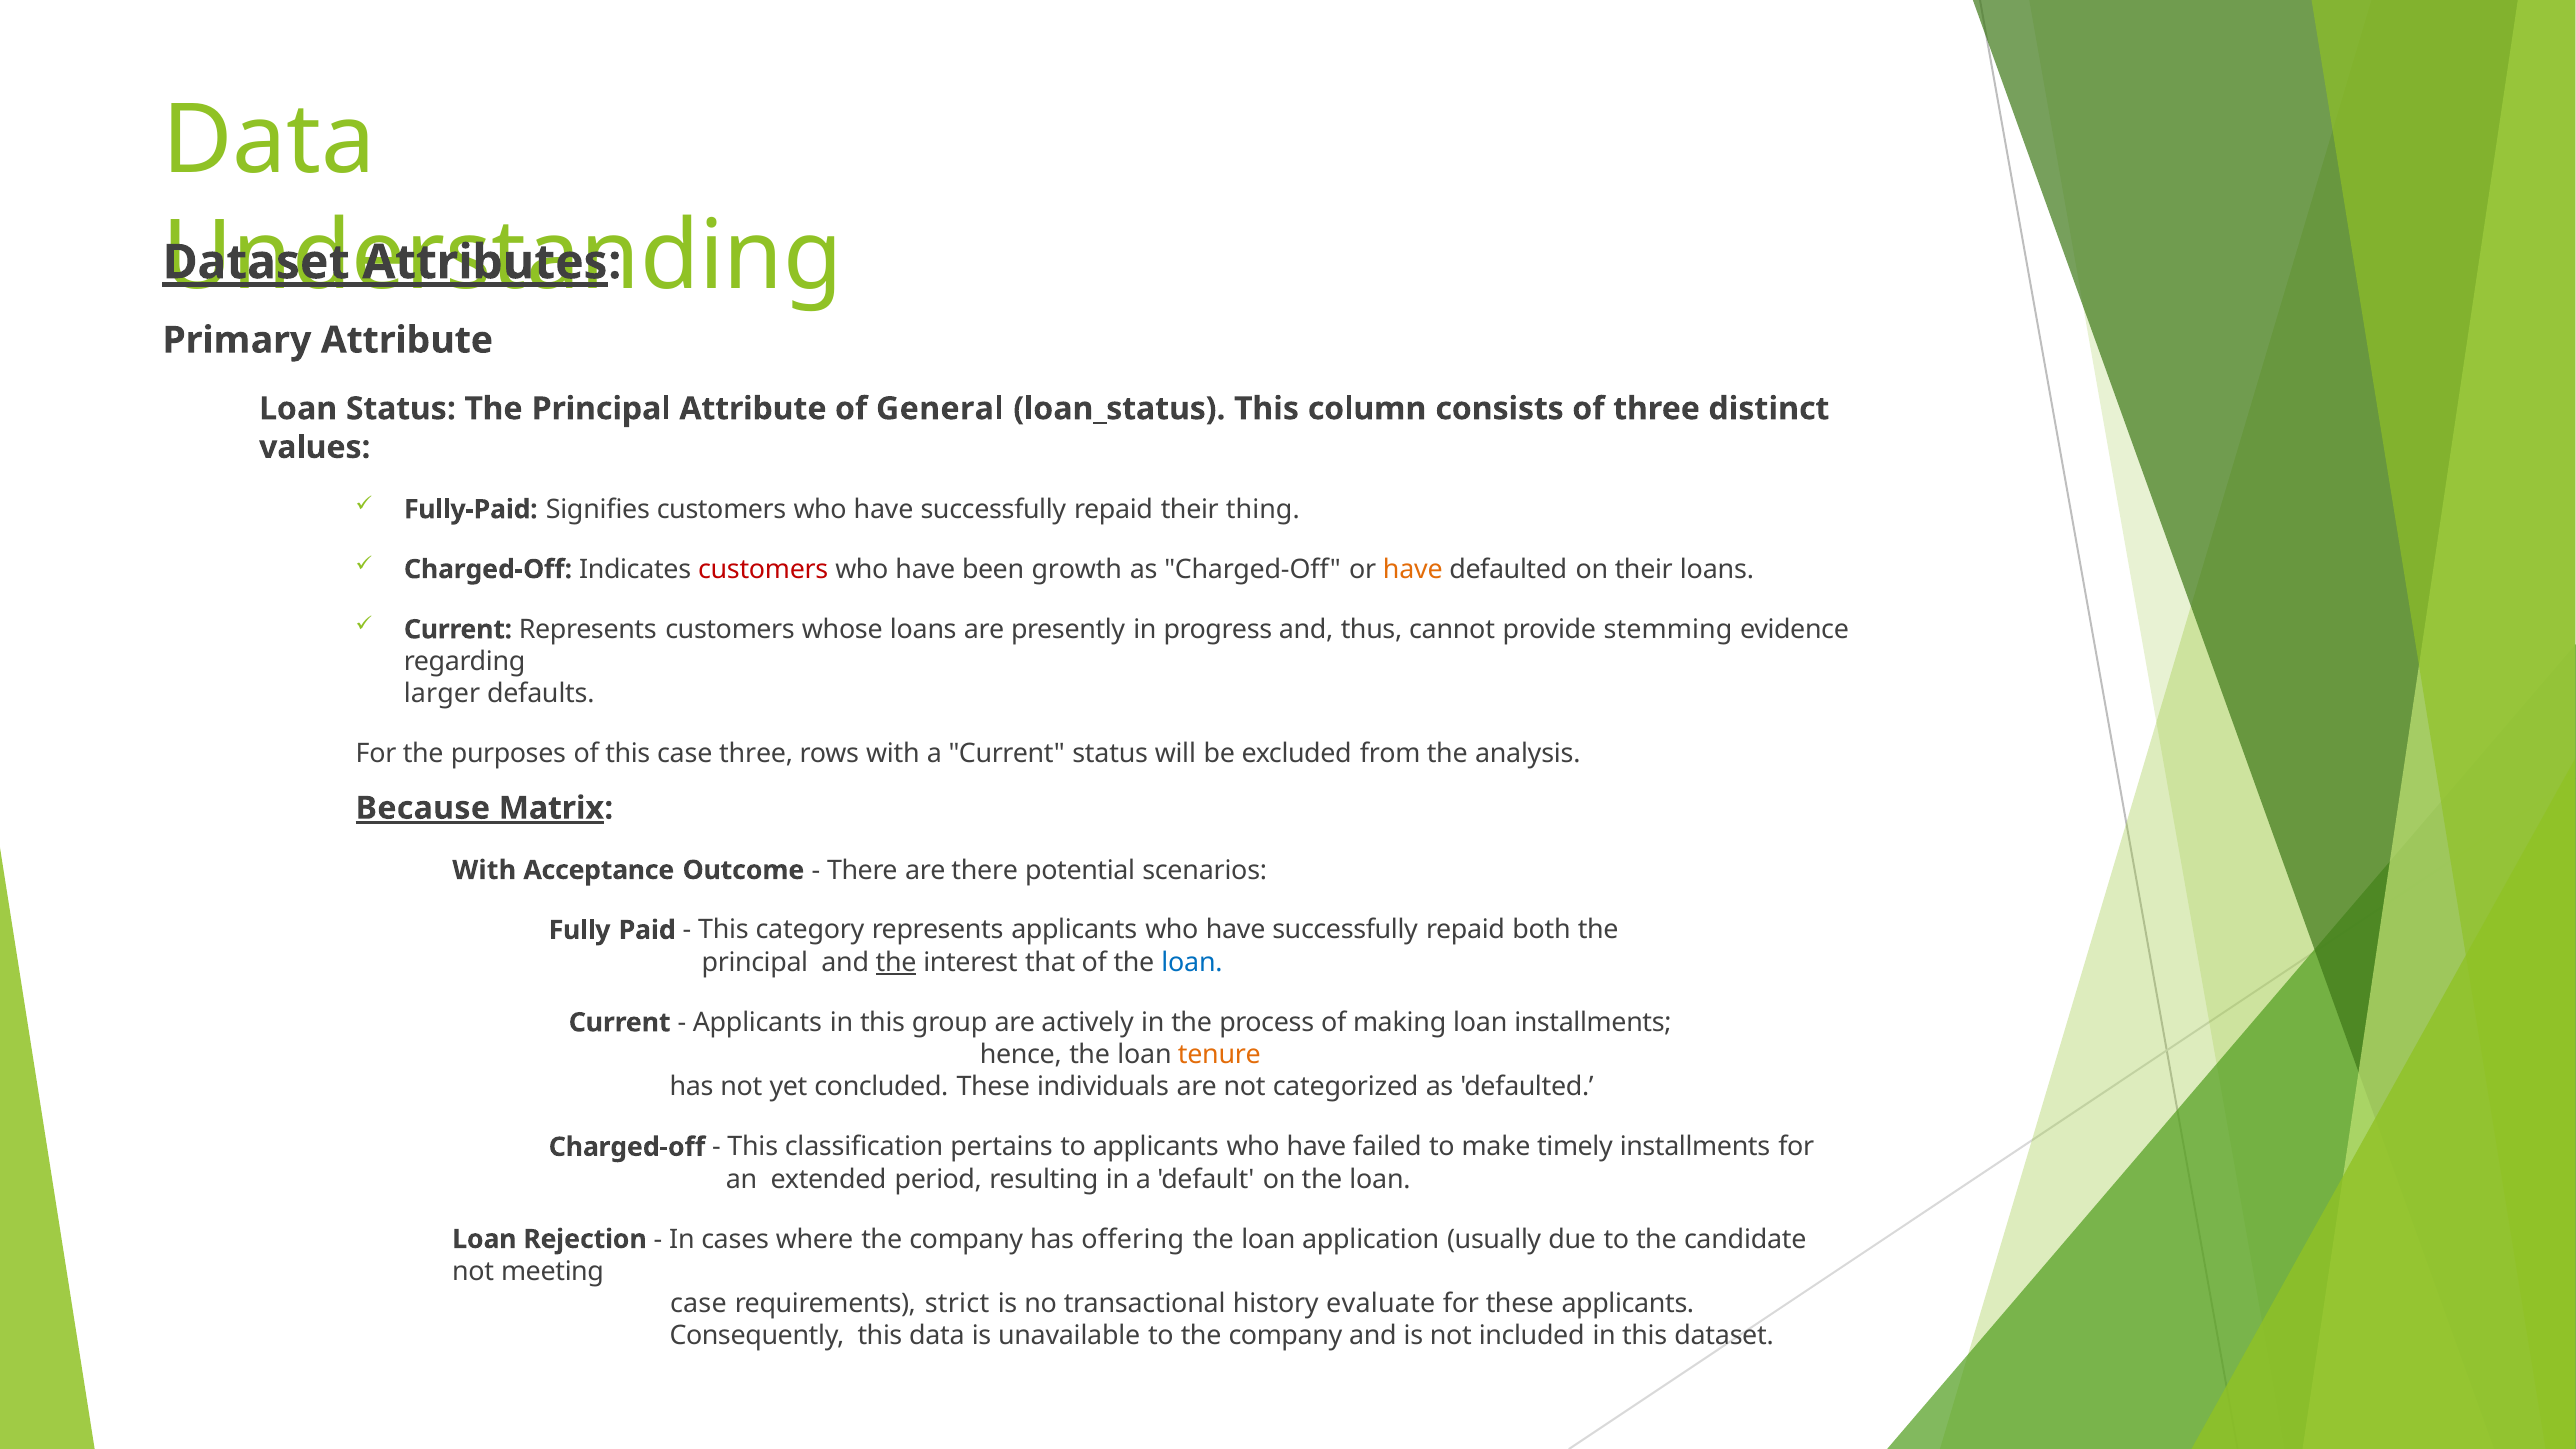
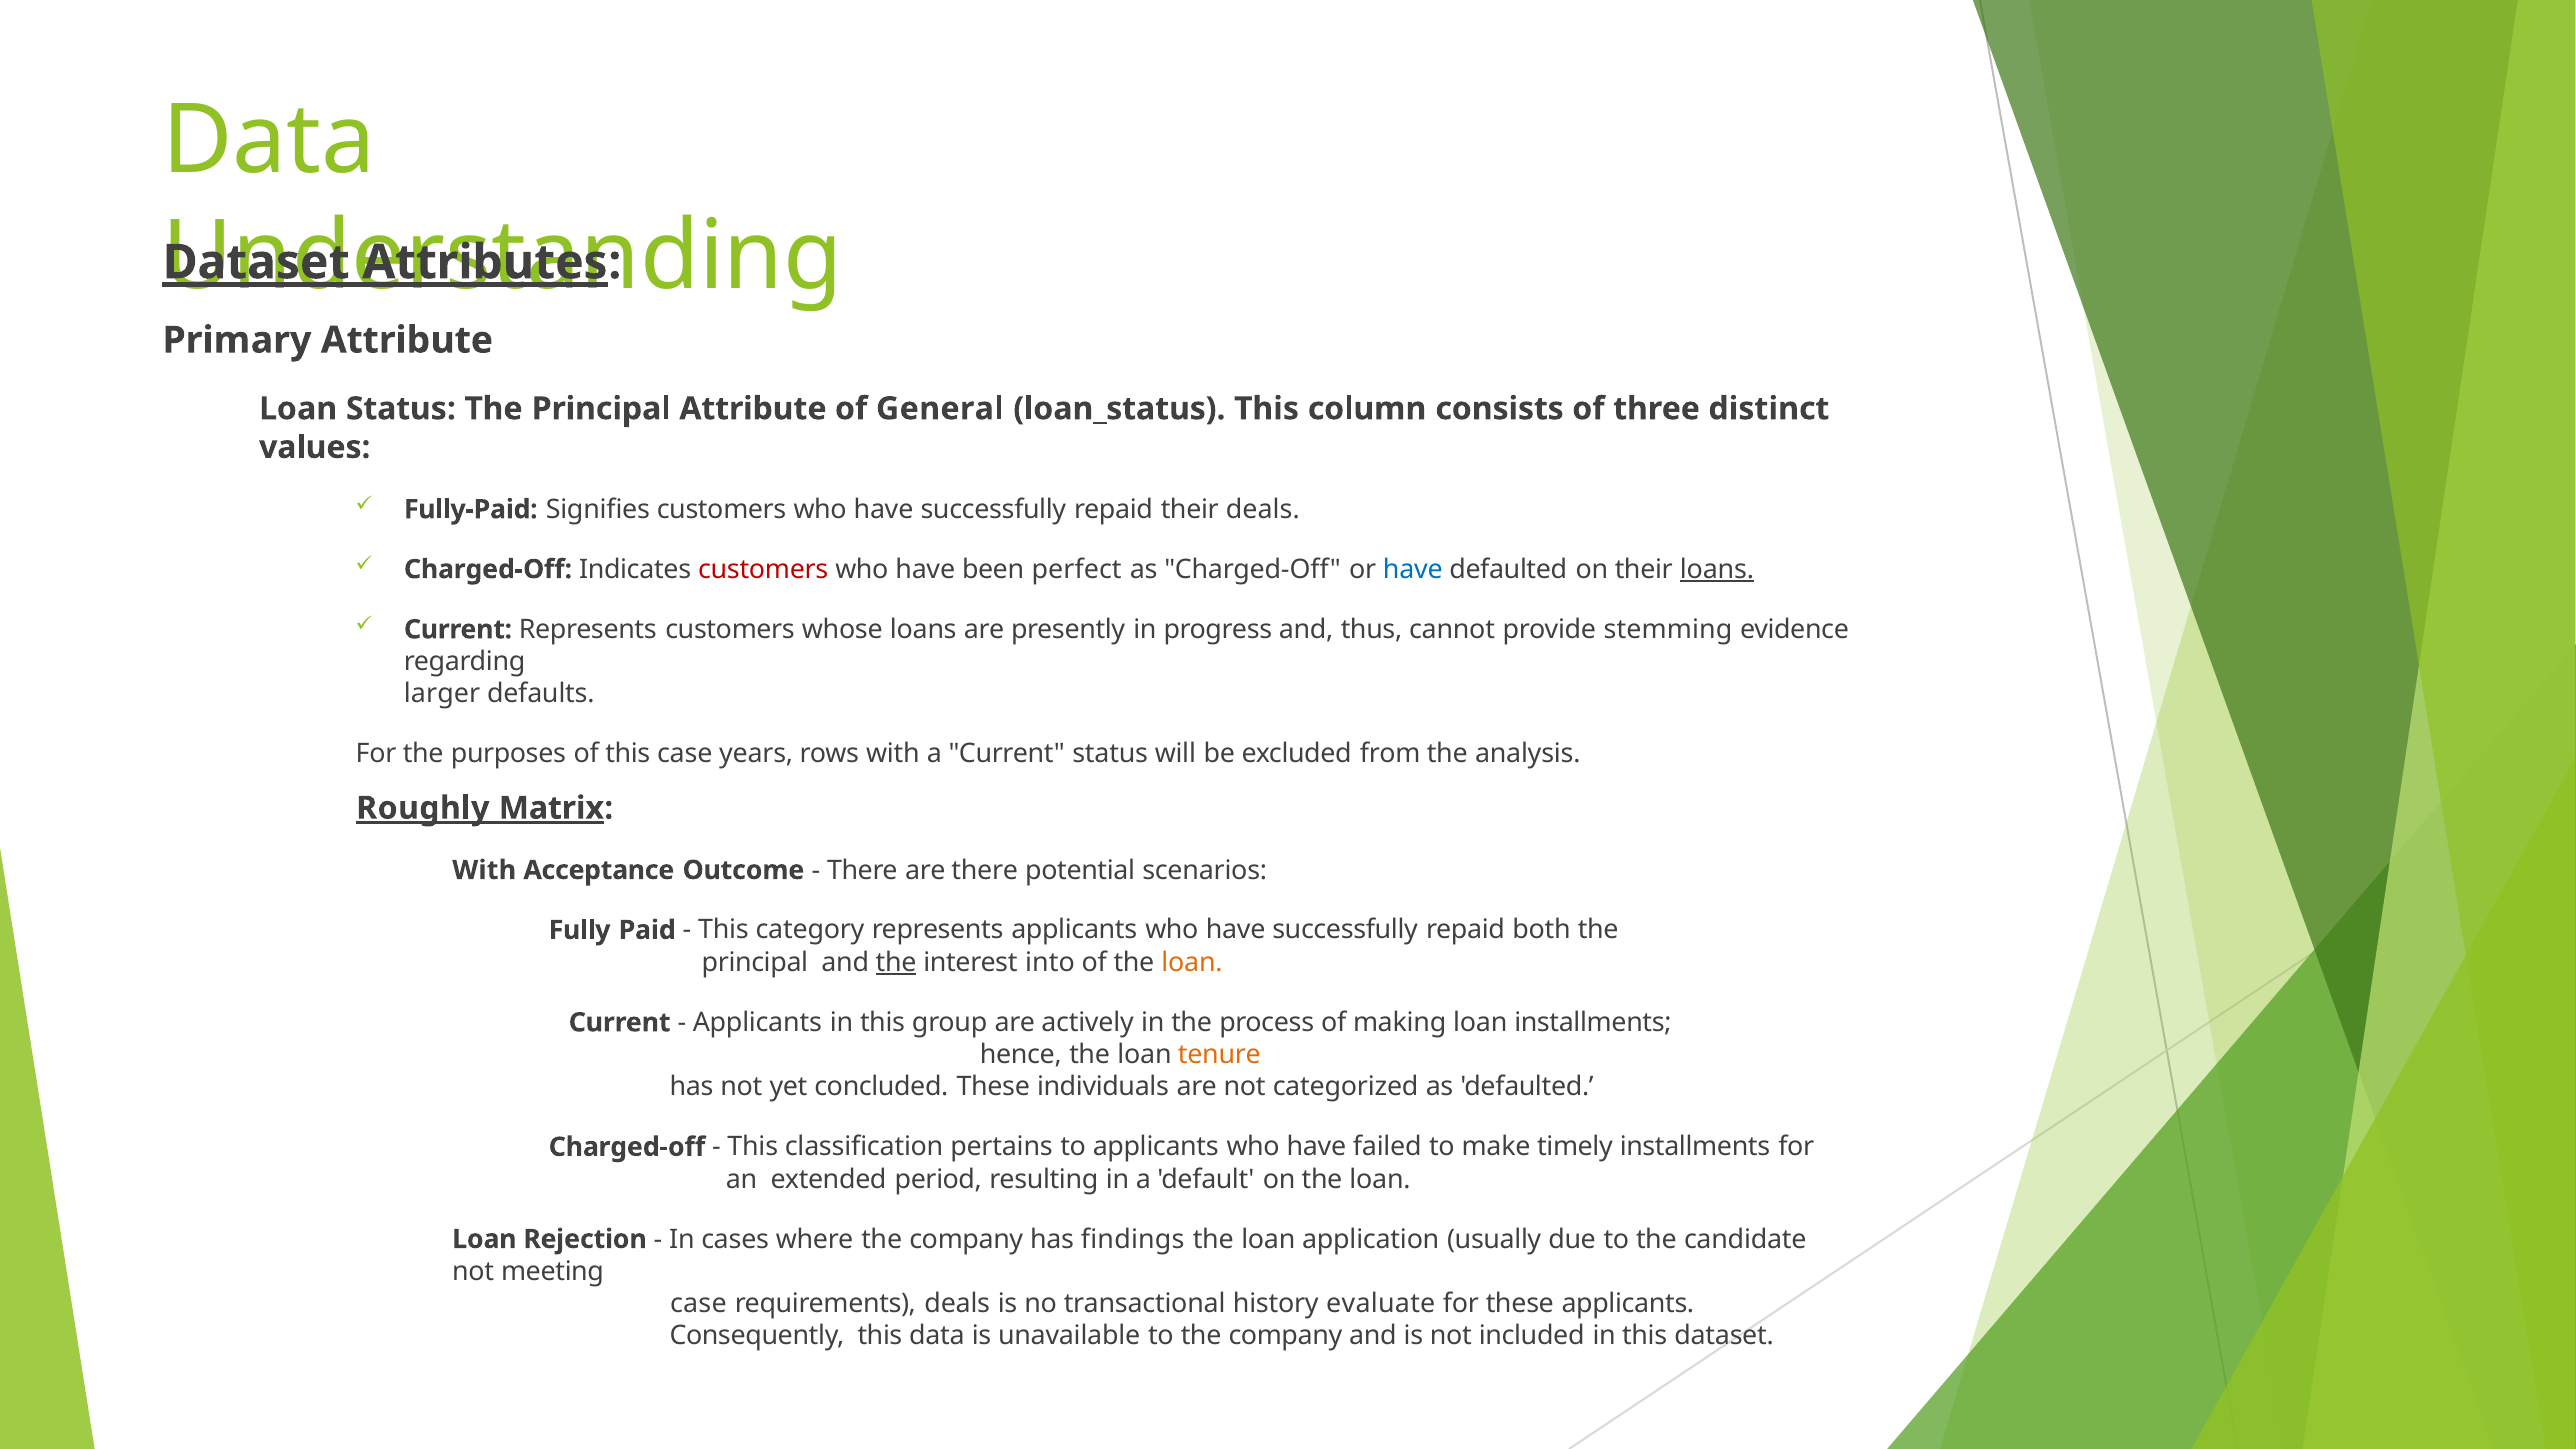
their thing: thing -> deals
growth: growth -> perfect
have at (1413, 569) colour: orange -> blue
loans at (1717, 569) underline: none -> present
case three: three -> years
Because: Because -> Roughly
that: that -> into
loan at (1192, 962) colour: blue -> orange
offering: offering -> findings
requirements strict: strict -> deals
